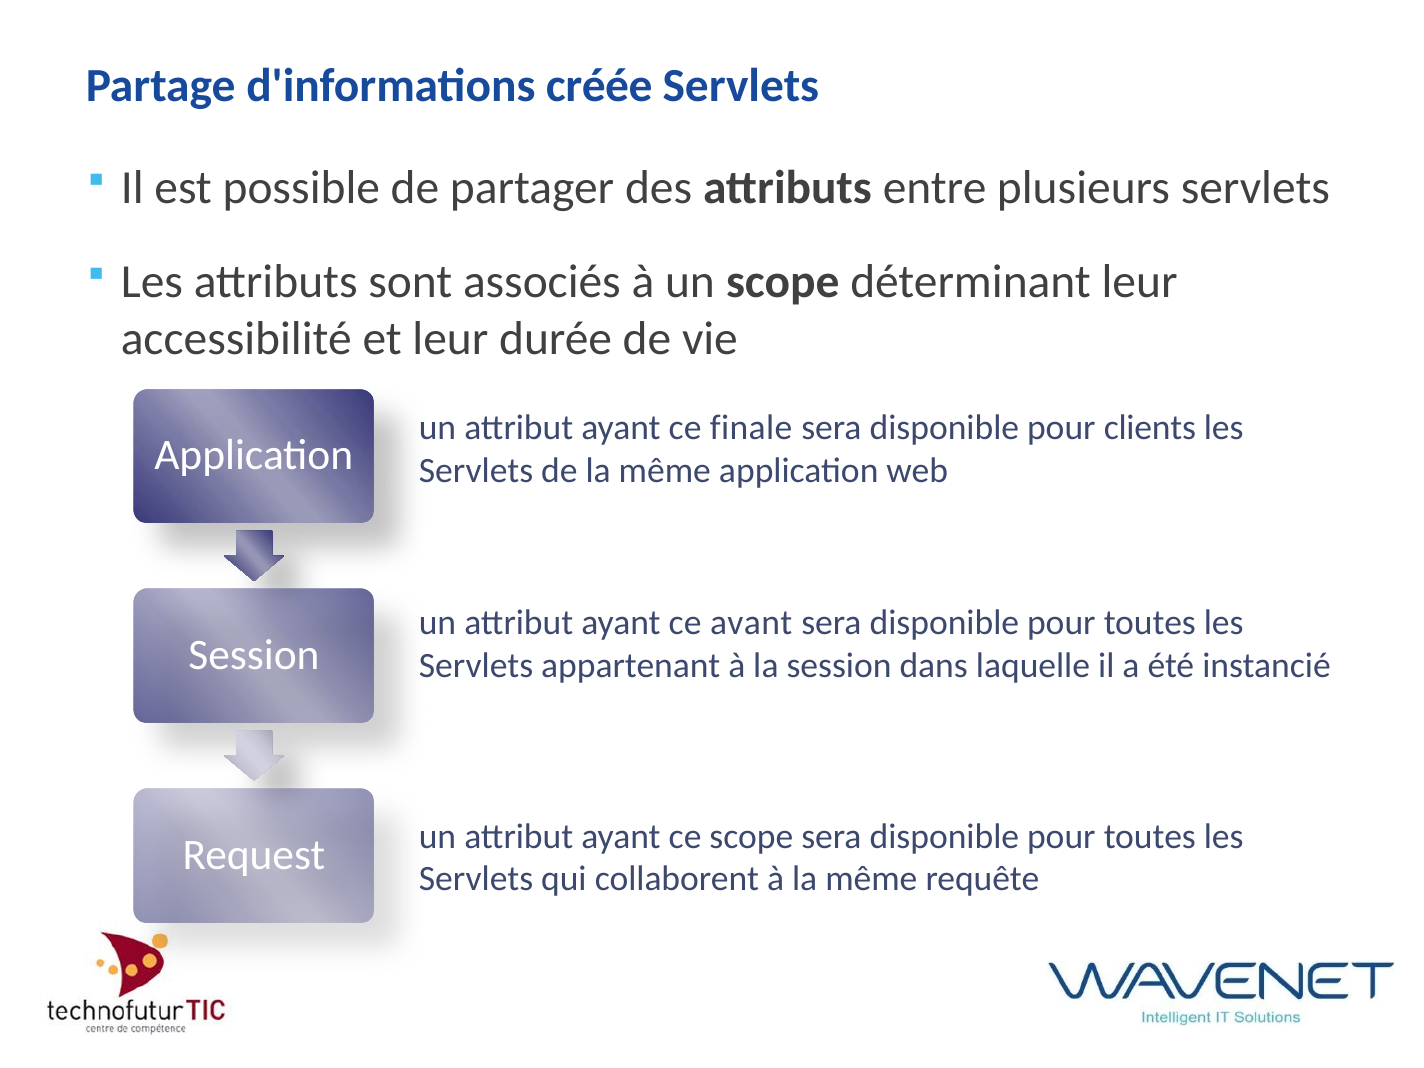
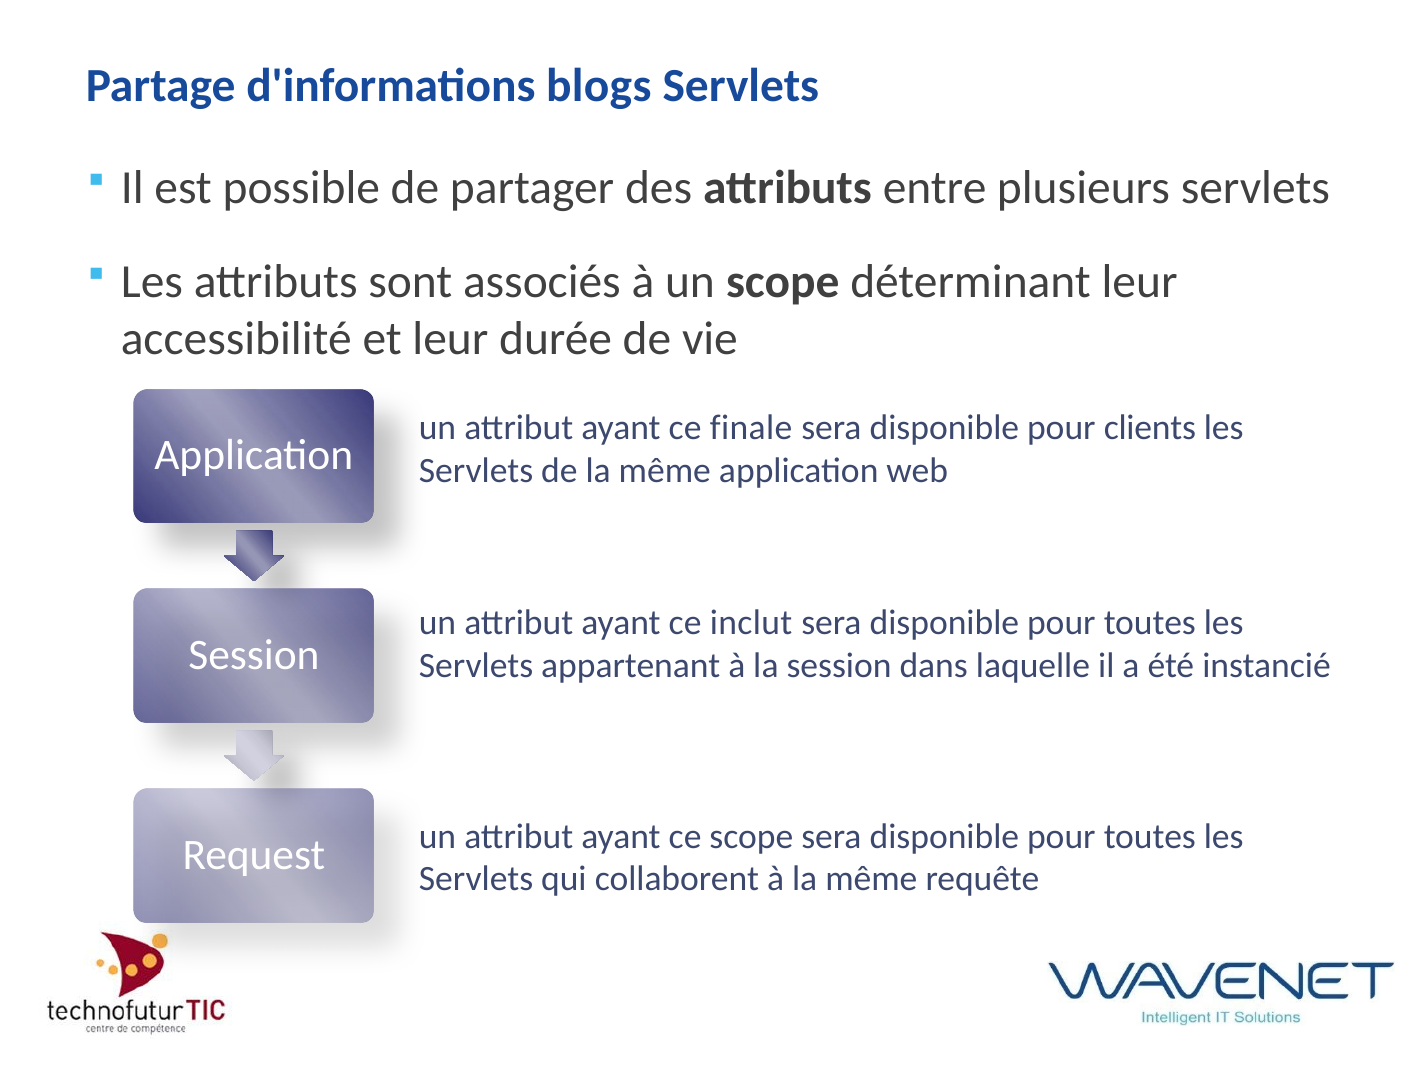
créée: créée -> blogs
avant: avant -> inclut
